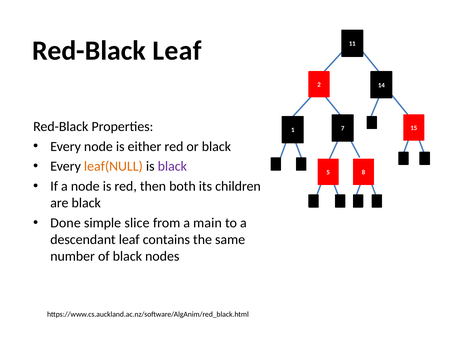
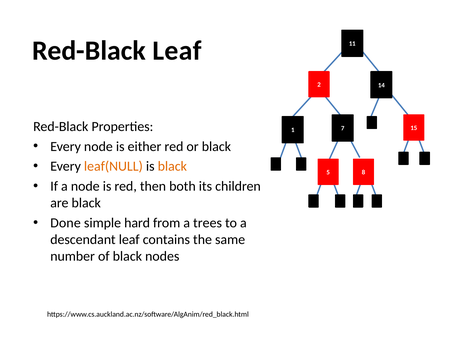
black at (172, 166) colour: purple -> orange
slice: slice -> hard
main: main -> trees
